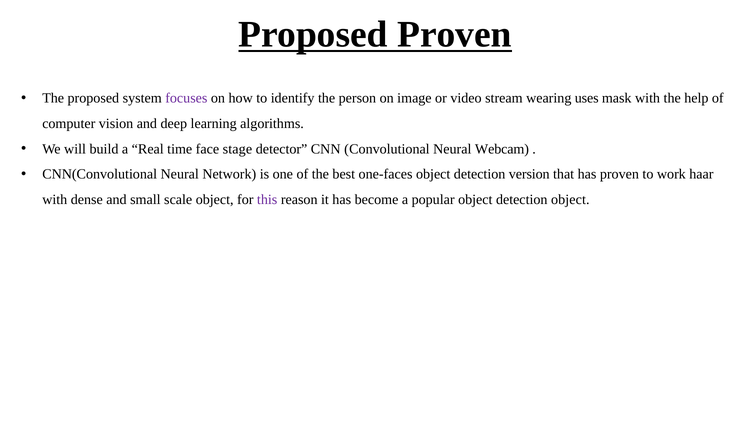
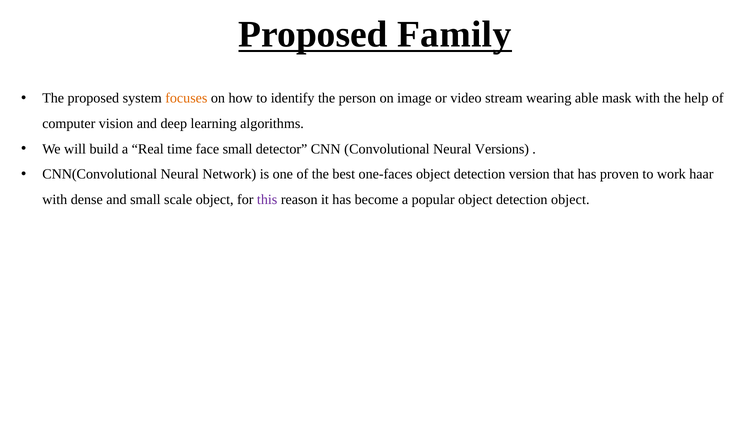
Proposed Proven: Proven -> Family
focuses colour: purple -> orange
uses: uses -> able
face stage: stage -> small
Webcam: Webcam -> Versions
